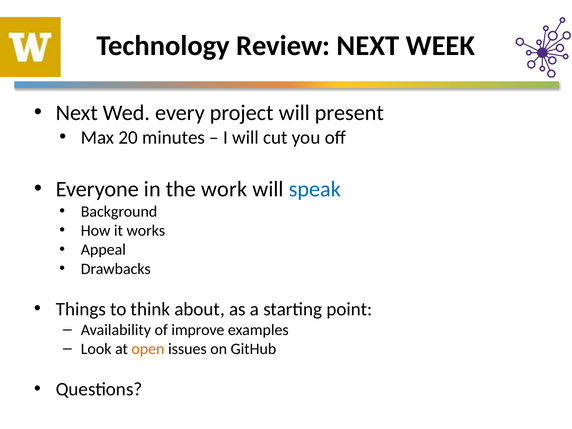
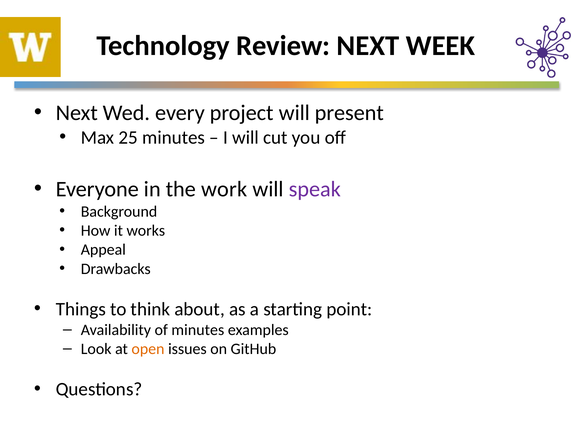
20: 20 -> 25
speak colour: blue -> purple
of improve: improve -> minutes
